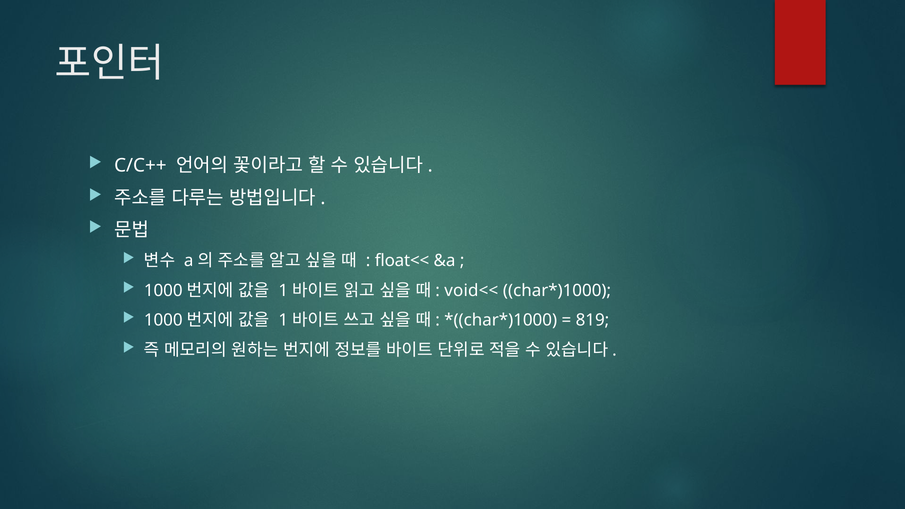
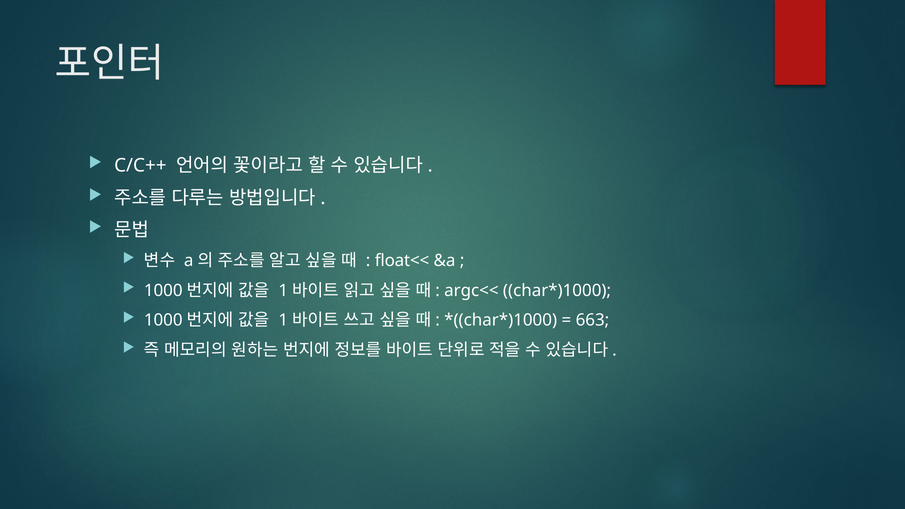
void<<: void<< -> argc<<
819: 819 -> 663
